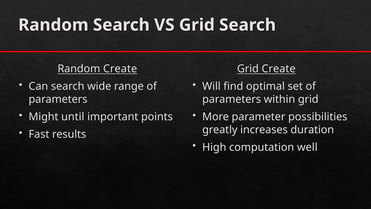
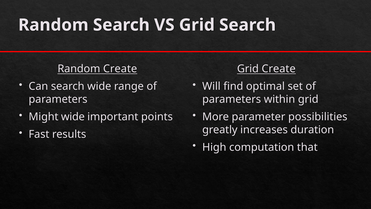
Might until: until -> wide
well: well -> that
